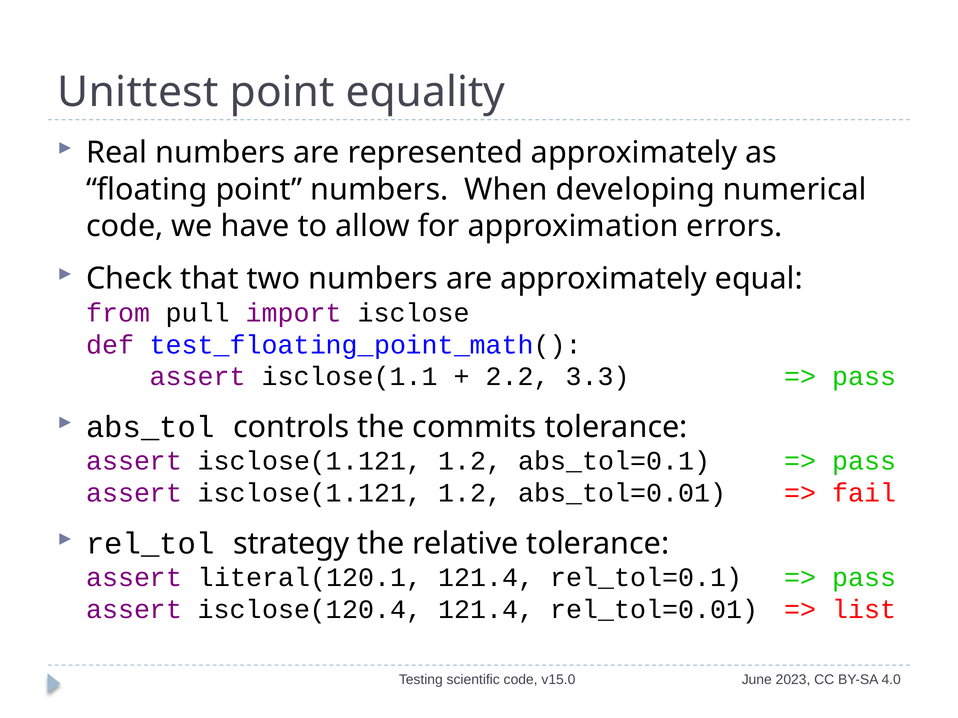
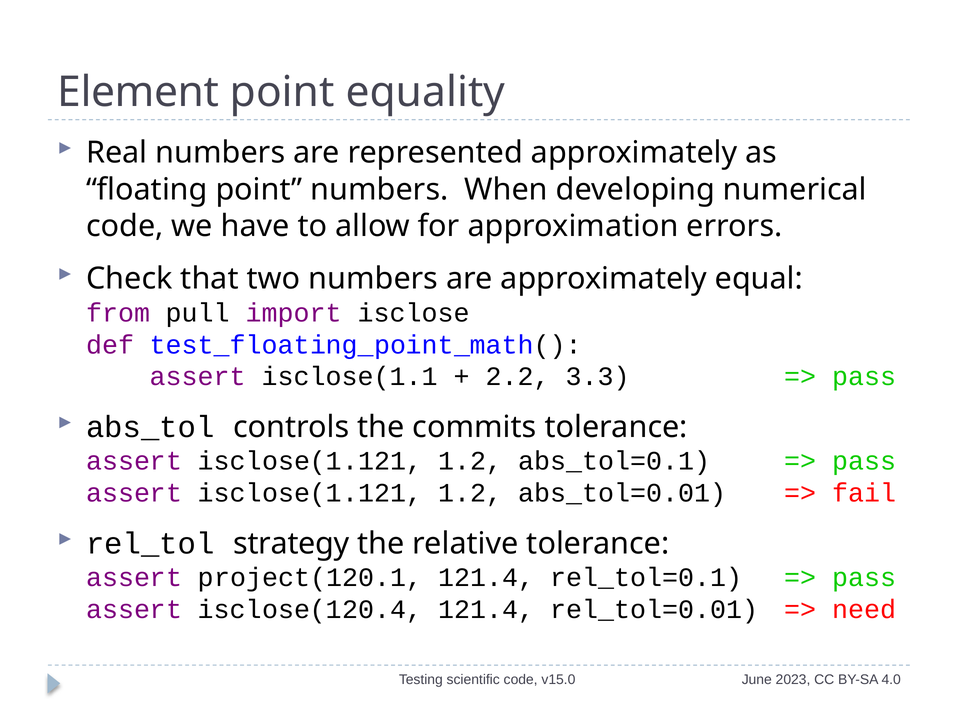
Unittest: Unittest -> Element
literal(120.1: literal(120.1 -> project(120.1
list: list -> need
